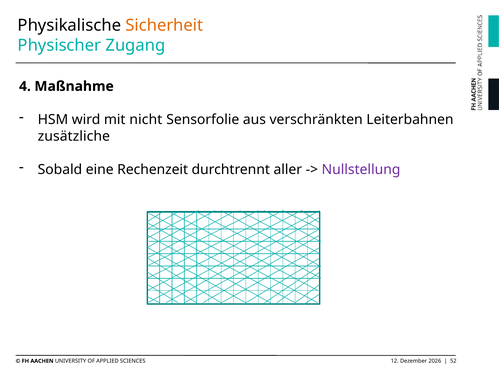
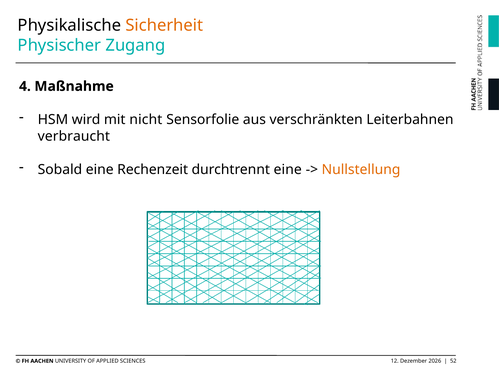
zusätzliche: zusätzliche -> verbraucht
durchtrennt aller: aller -> eine
Nullstellung colour: purple -> orange
